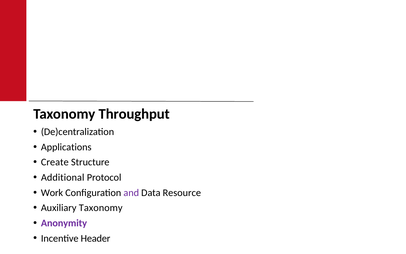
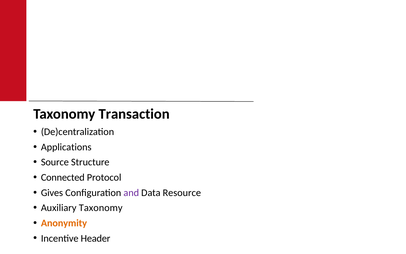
Throughput: Throughput -> Transaction
Create: Create -> Source
Additional: Additional -> Connected
Work: Work -> Gives
Anonymity colour: purple -> orange
